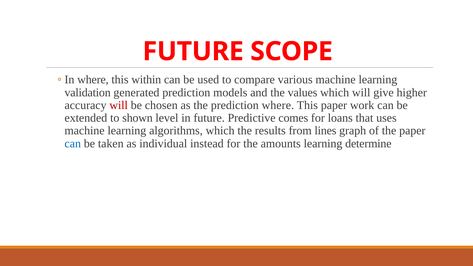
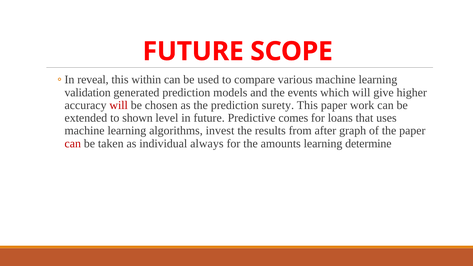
where at (93, 80): where -> reveal
values: values -> events
prediction where: where -> surety
algorithms which: which -> invest
lines: lines -> after
can at (73, 144) colour: blue -> red
instead: instead -> always
